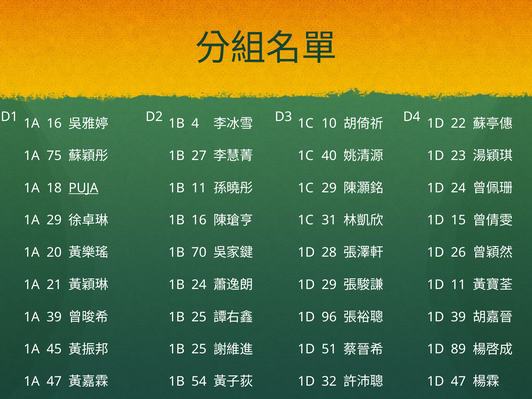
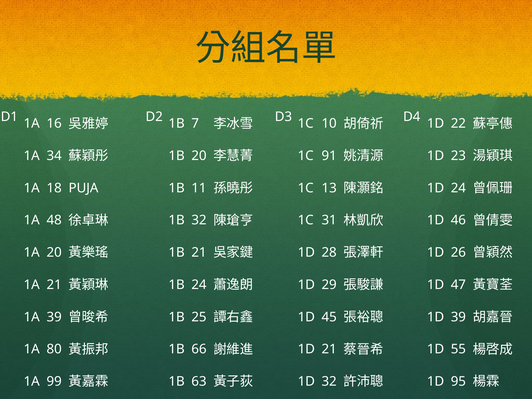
4: 4 -> 7
75: 75 -> 34
1B 27: 27 -> 20
40: 40 -> 91
PUJA underline: present -> none
1C 29: 29 -> 13
1A 29: 29 -> 48
1B 16: 16 -> 32
15: 15 -> 46
1B 70: 70 -> 21
1D 11: 11 -> 47
96: 96 -> 45
45: 45 -> 80
25 at (199, 349): 25 -> 66
1D 51: 51 -> 21
89: 89 -> 55
1A 47: 47 -> 99
54: 54 -> 63
1D 47: 47 -> 95
